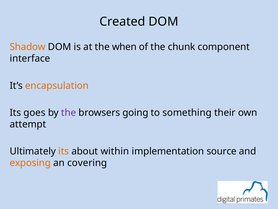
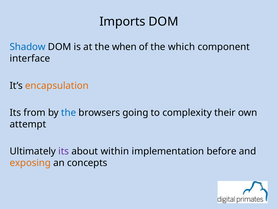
Created: Created -> Imports
Shadow colour: orange -> blue
chunk: chunk -> which
goes: goes -> from
the at (69, 112) colour: purple -> blue
something: something -> complexity
its at (64, 151) colour: orange -> purple
source: source -> before
covering: covering -> concepts
